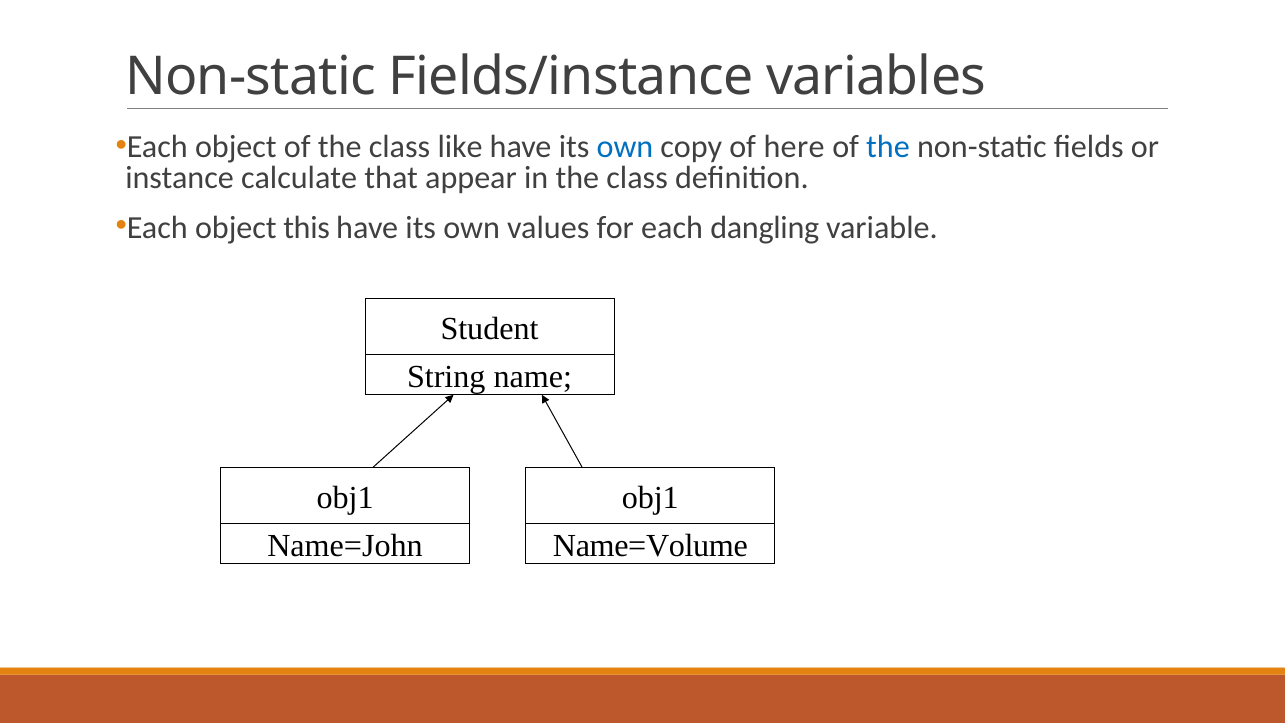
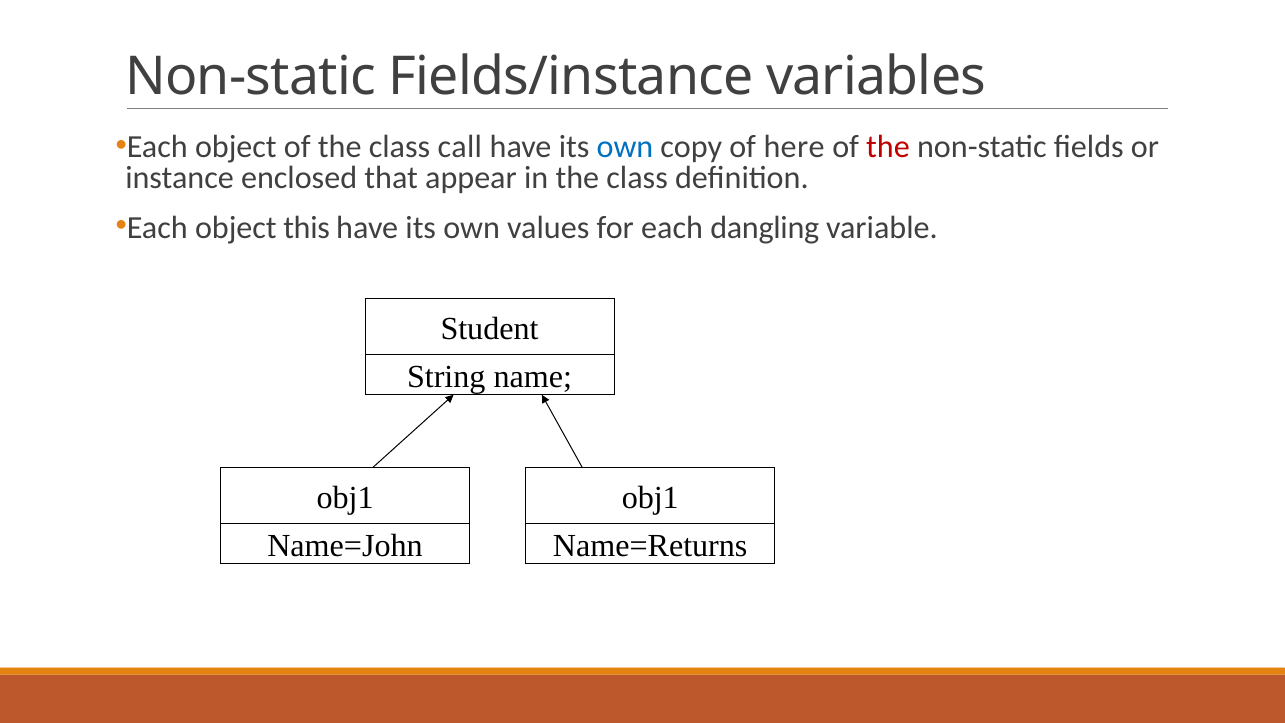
like: like -> call
the at (888, 147) colour: blue -> red
calculate: calculate -> enclosed
Name=Volume: Name=Volume -> Name=Returns
